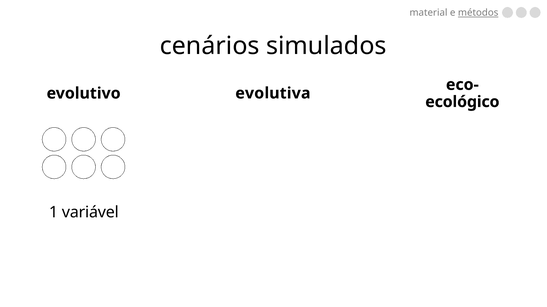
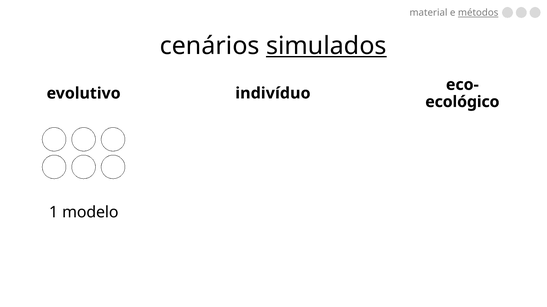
simulados underline: none -> present
evolutiva: evolutiva -> indivíduo
variável: variável -> modelo
